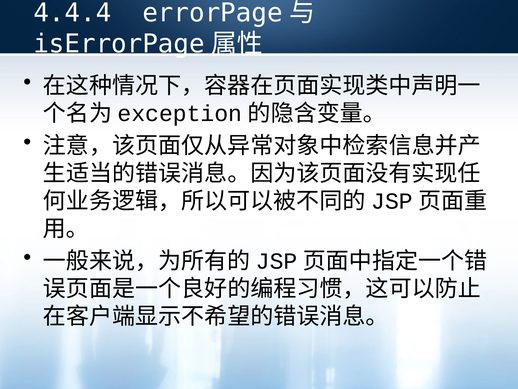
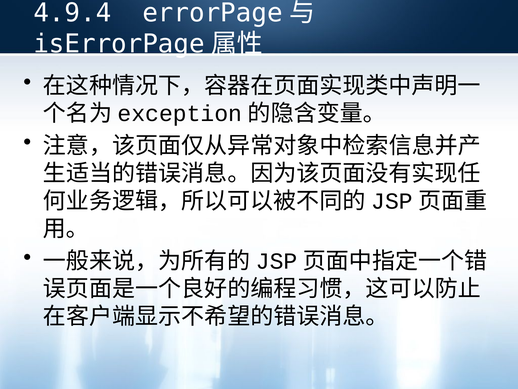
4.4.4: 4.4.4 -> 4.9.4
